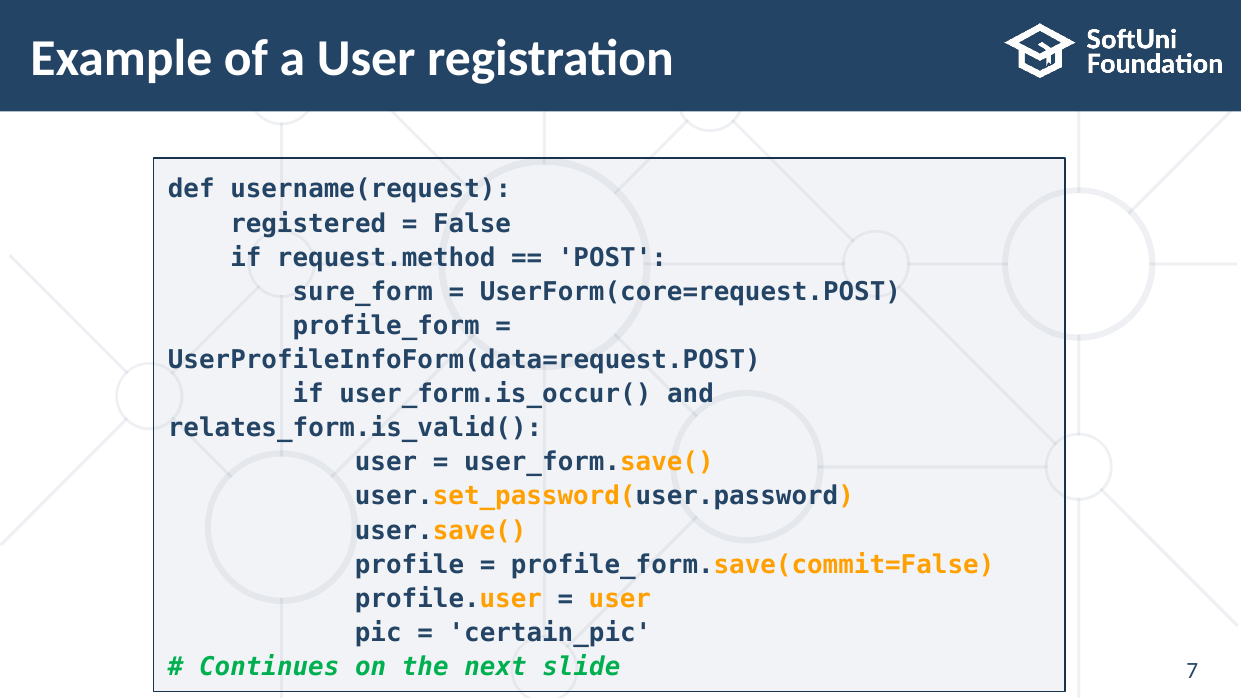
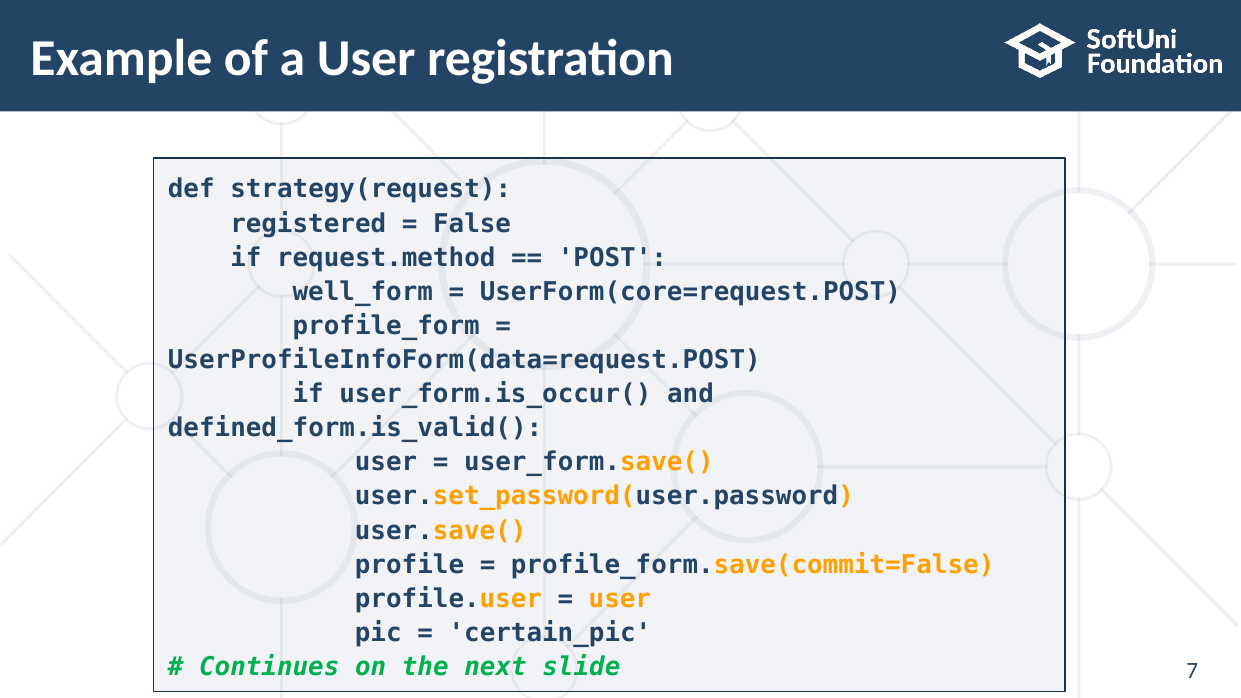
username(request: username(request -> strategy(request
sure_form: sure_form -> well_form
relates_form.is_valid(: relates_form.is_valid( -> defined_form.is_valid(
